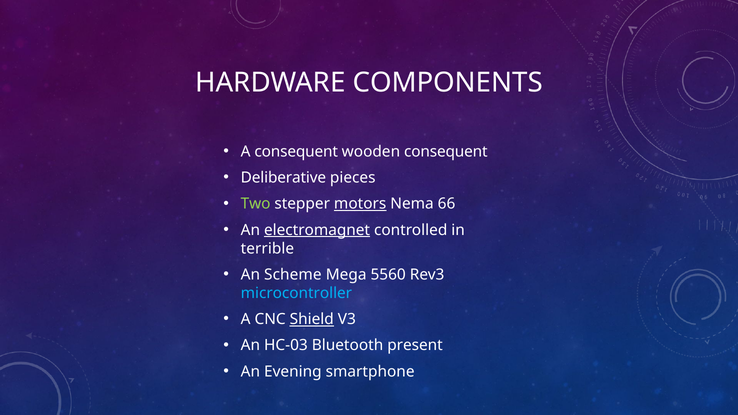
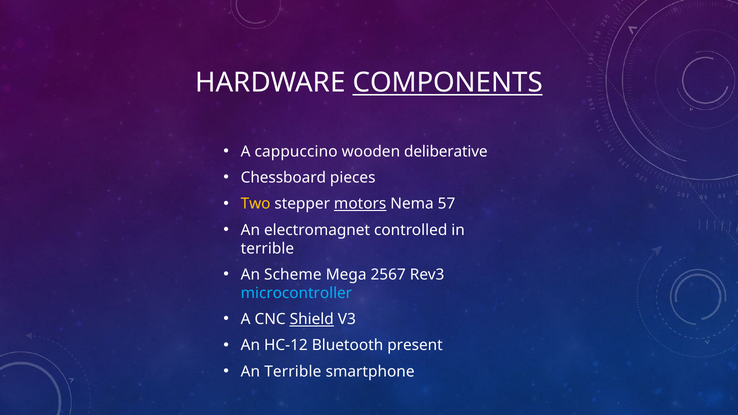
COMPONENTS underline: none -> present
A consequent: consequent -> cappuccino
wooden consequent: consequent -> deliberative
Deliberative: Deliberative -> Chessboard
Two colour: light green -> yellow
66: 66 -> 57
electromagnet underline: present -> none
5560: 5560 -> 2567
HC-03: HC-03 -> HC-12
An Evening: Evening -> Terrible
